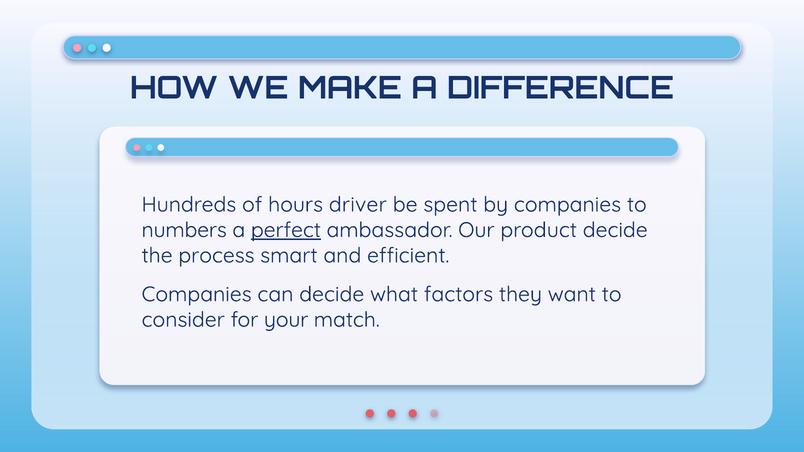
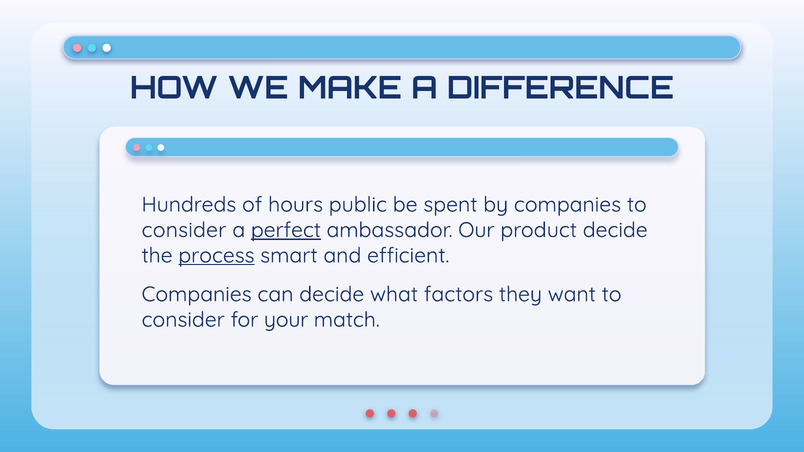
driver: driver -> public
numbers at (184, 230): numbers -> consider
process underline: none -> present
